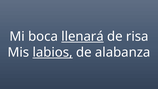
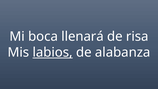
llenará underline: present -> none
